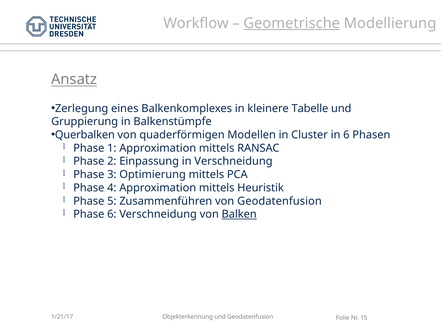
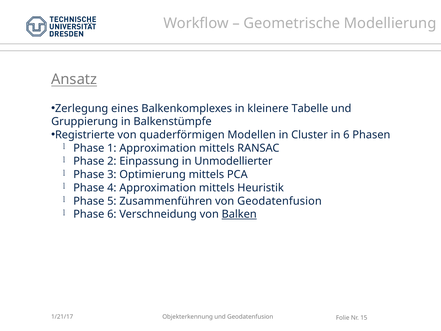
Geometrische underline: present -> none
Querbalken: Querbalken -> Registrierte
in Verschneidung: Verschneidung -> Unmodellierter
